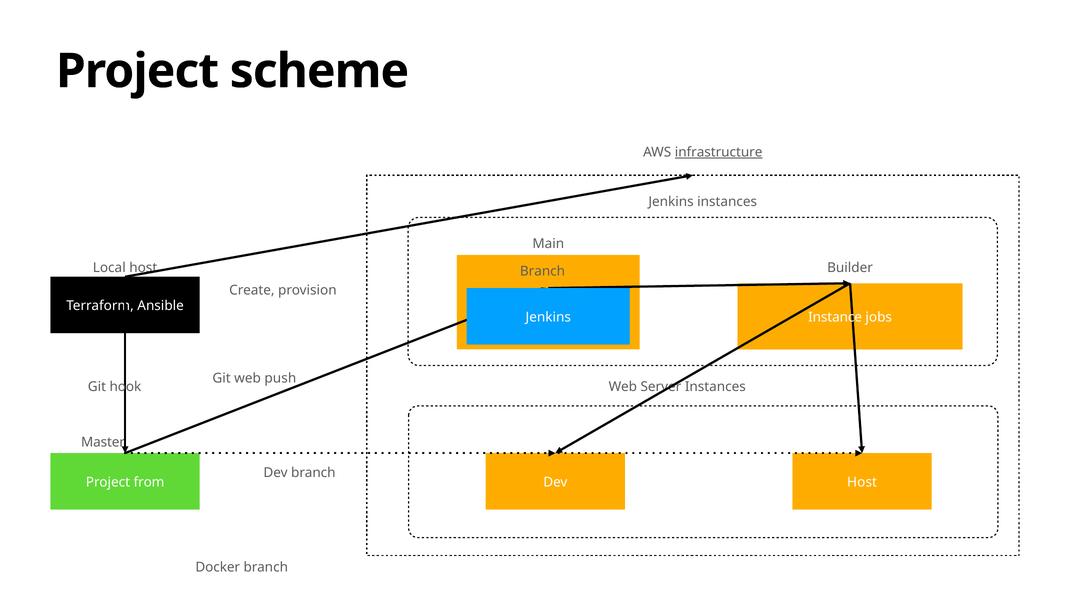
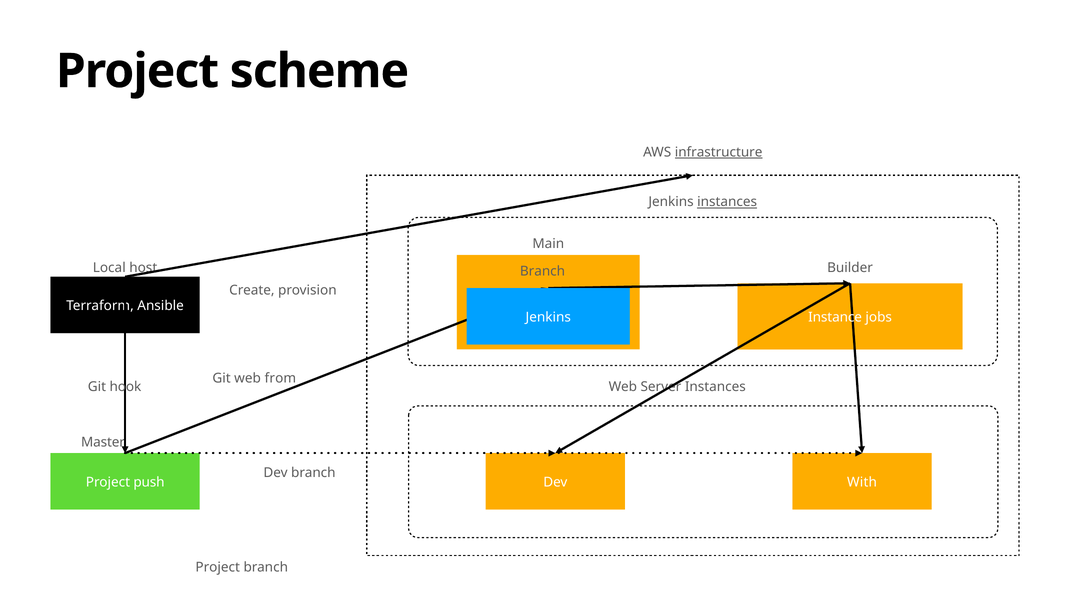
instances at (727, 202) underline: none -> present
push: push -> from
from: from -> push
Dev Host: Host -> With
Docker at (218, 567): Docker -> Project
